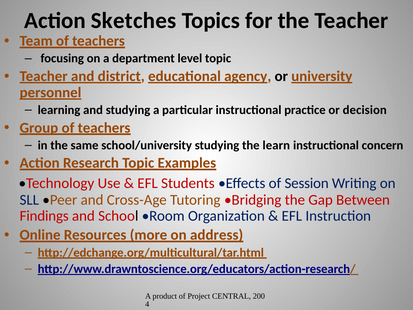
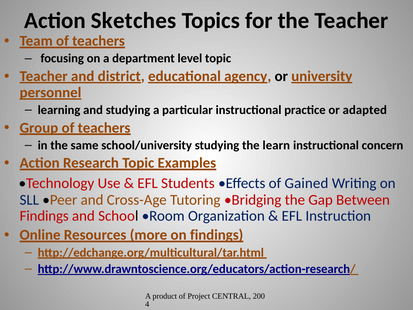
decision: decision -> adapted
Session: Session -> Gained
on address: address -> findings
